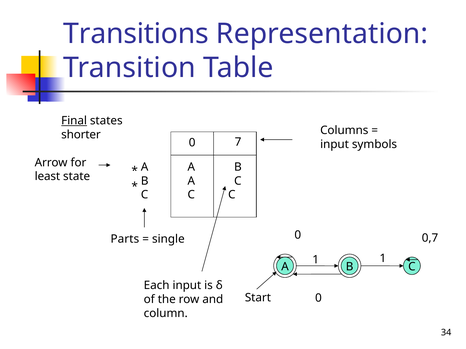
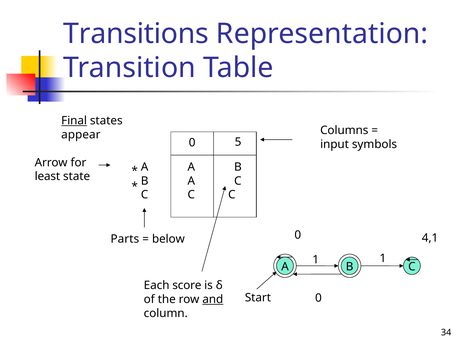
shorter: shorter -> appear
7: 7 -> 5
0,7: 0,7 -> 4,1
single: single -> below
Each input: input -> score
and underline: none -> present
